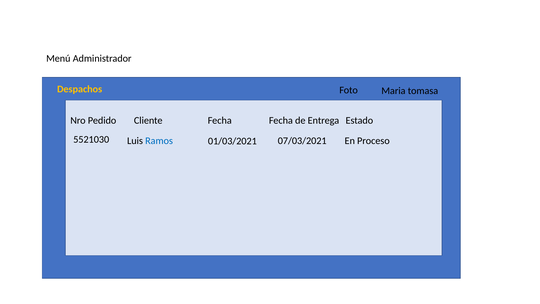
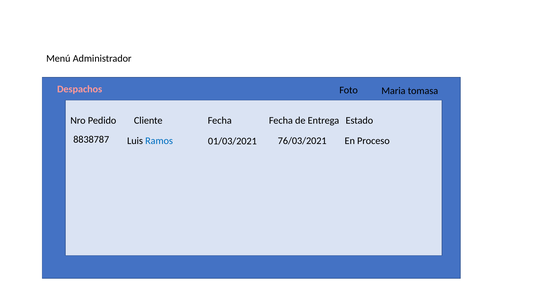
Despachos colour: yellow -> pink
5521030: 5521030 -> 8838787
07/03/2021: 07/03/2021 -> 76/03/2021
